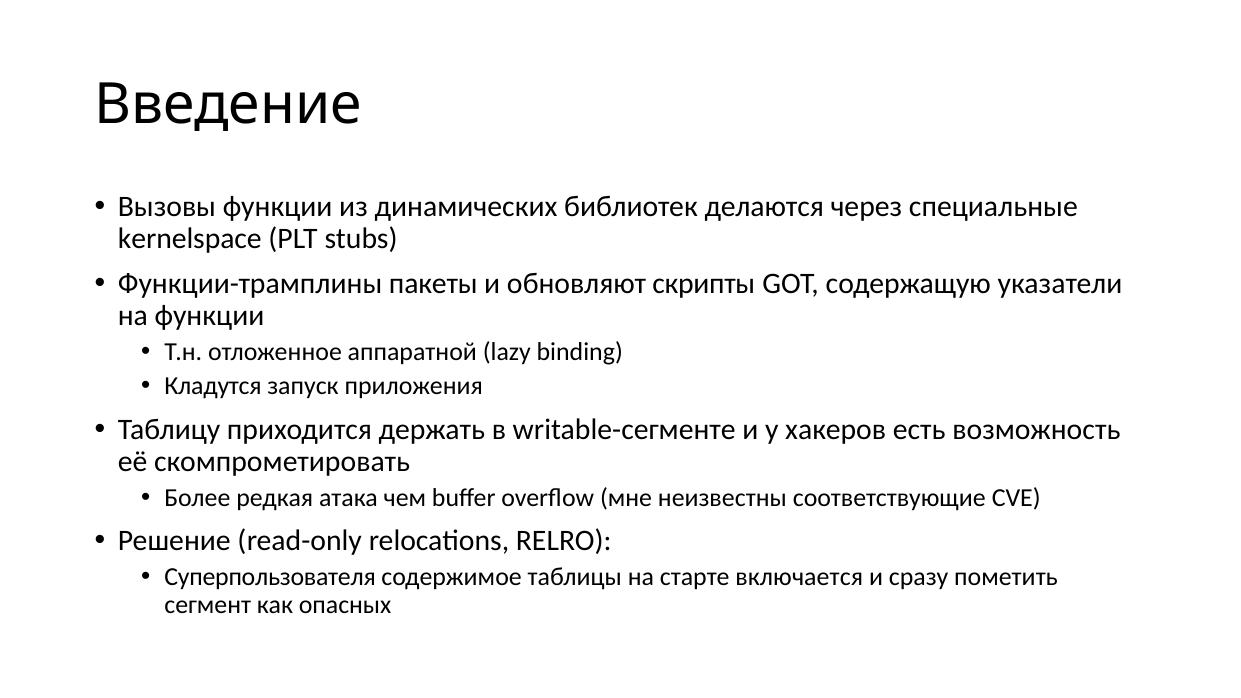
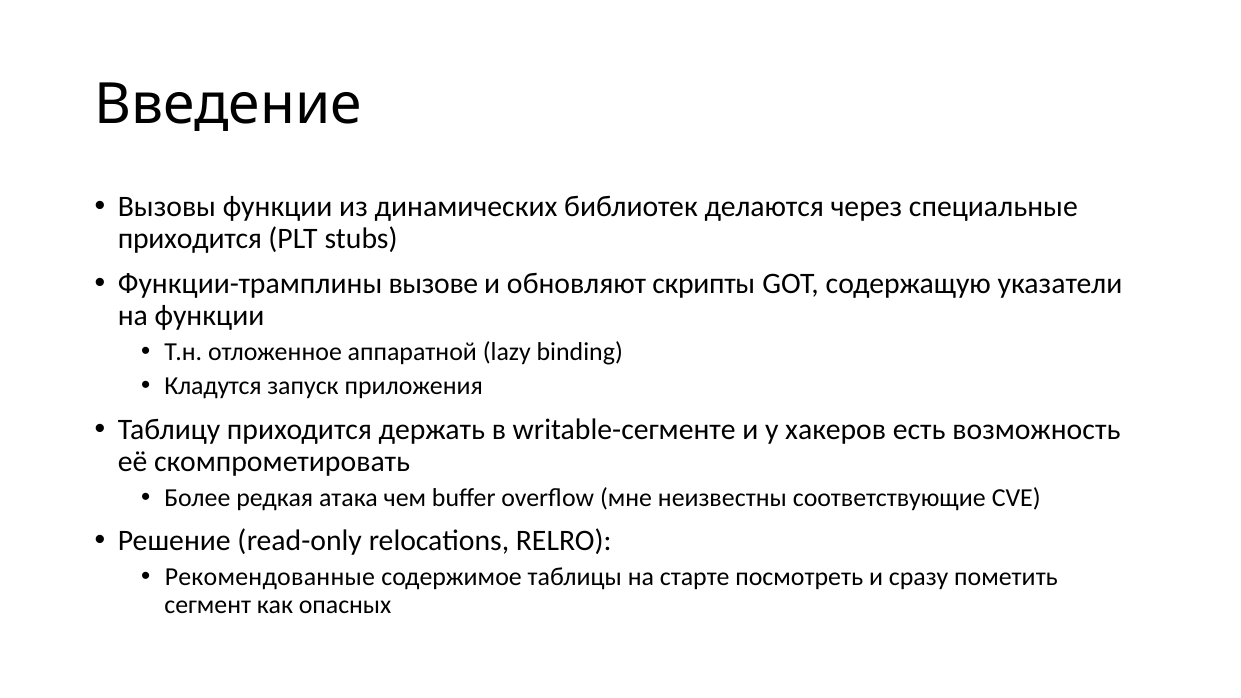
kernelspace at (190, 238): kernelspace -> приходится
пакеты: пакеты -> вызове
Суперпользователя: Суперпользователя -> Рекомендованные
включается: включается -> посмотреть
